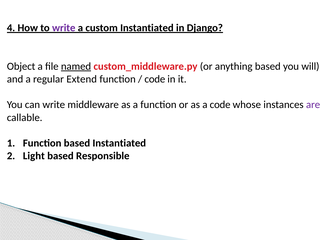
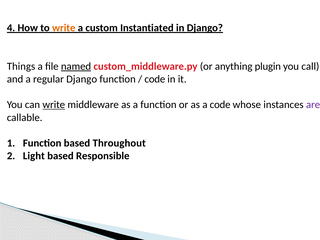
write at (64, 28) colour: purple -> orange
Object: Object -> Things
anything based: based -> plugin
will: will -> call
regular Extend: Extend -> Django
write at (54, 105) underline: none -> present
based Instantiated: Instantiated -> Throughout
